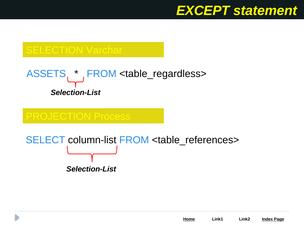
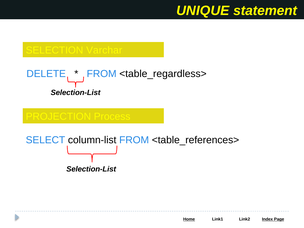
EXCEPT: EXCEPT -> UNIQUE
ASSETS: ASSETS -> DELETE
